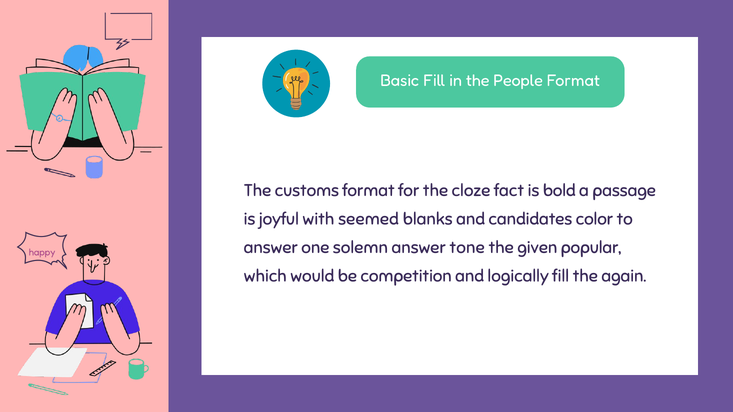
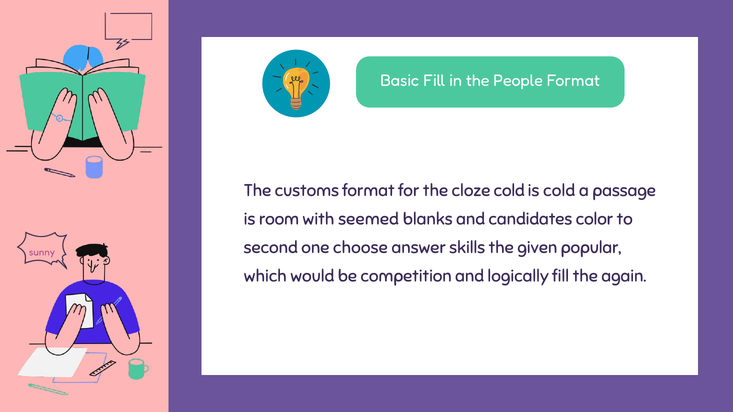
cloze fact: fact -> cold
is bold: bold -> cold
joyful: joyful -> room
answer at (271, 248): answer -> second
solemn: solemn -> choose
tone: tone -> skills
happy: happy -> sunny
